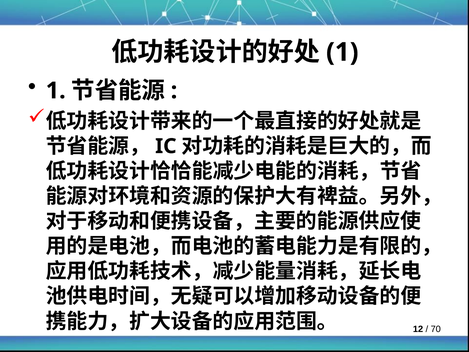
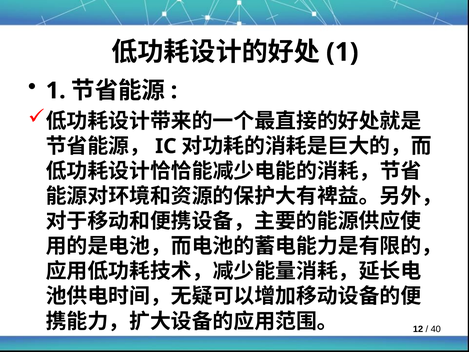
70: 70 -> 40
